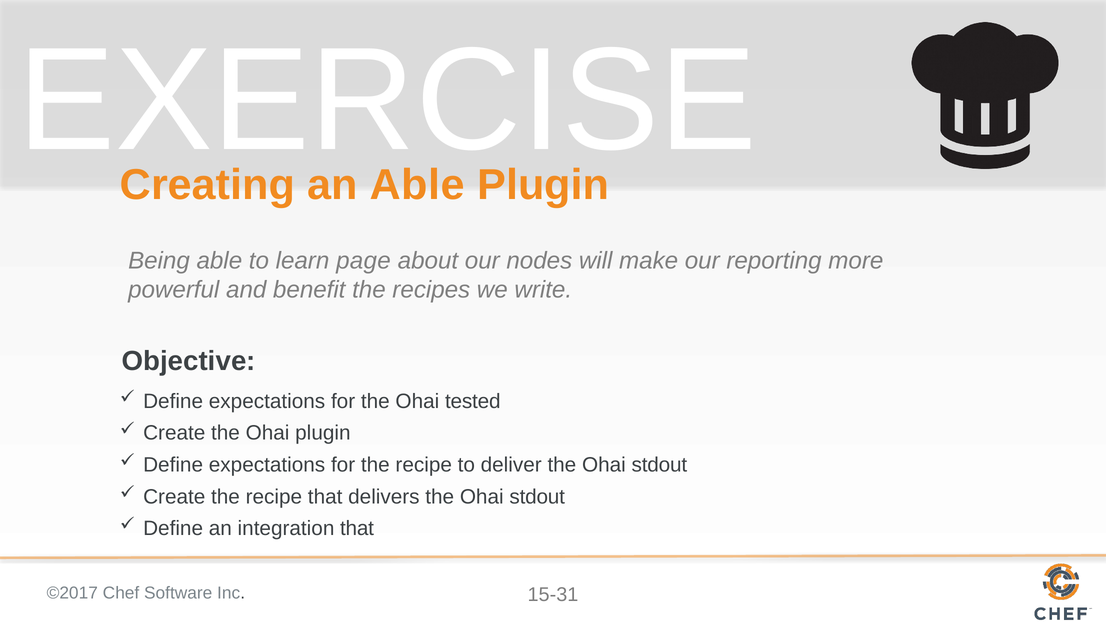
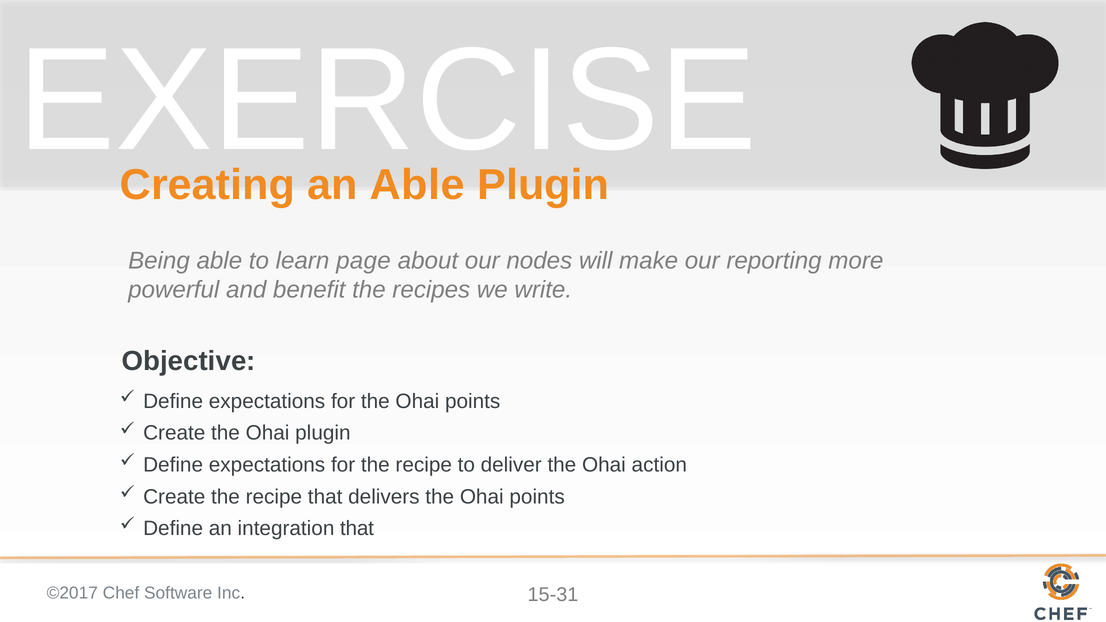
for the Ohai tested: tested -> points
deliver the Ohai stdout: stdout -> action
delivers the Ohai stdout: stdout -> points
